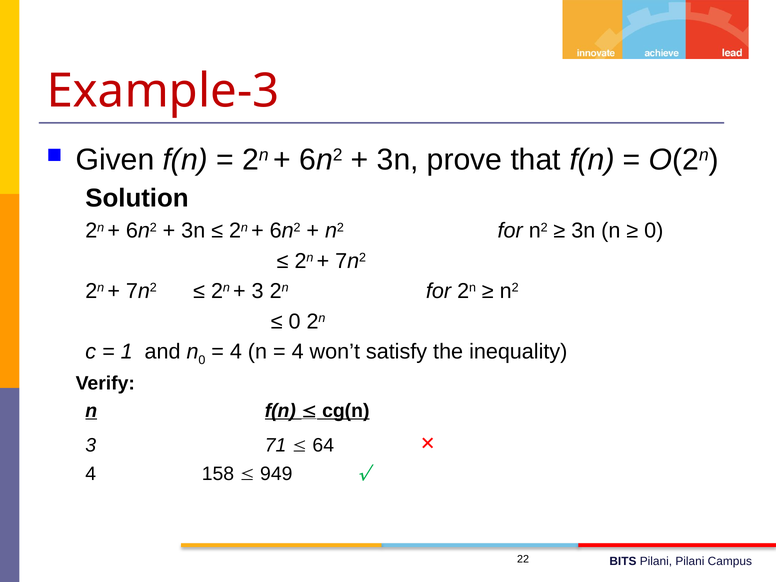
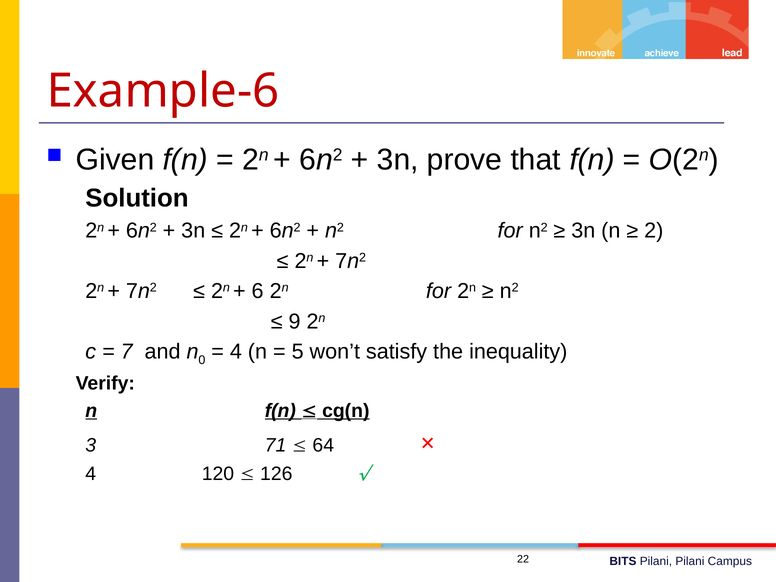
Example-3: Example-3 -> Example-6
0 at (654, 231): 0 -> 2
3 at (258, 291): 3 -> 6
0 at (295, 321): 0 -> 9
1: 1 -> 7
4 at (298, 352): 4 -> 5
158: 158 -> 120
949: 949 -> 126
